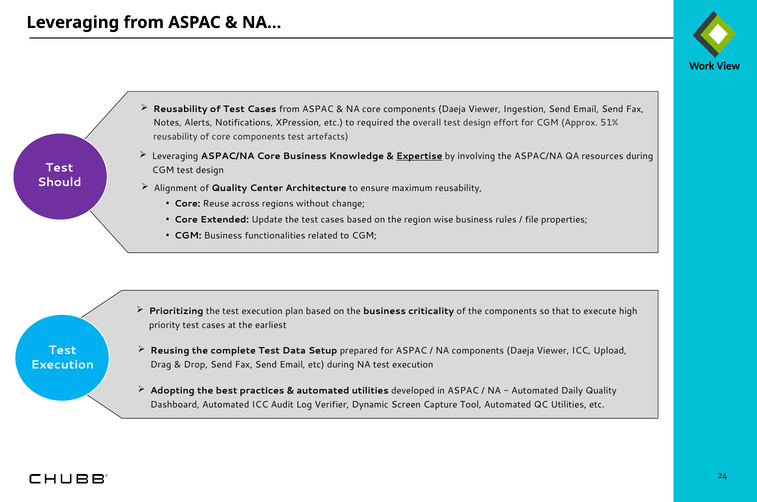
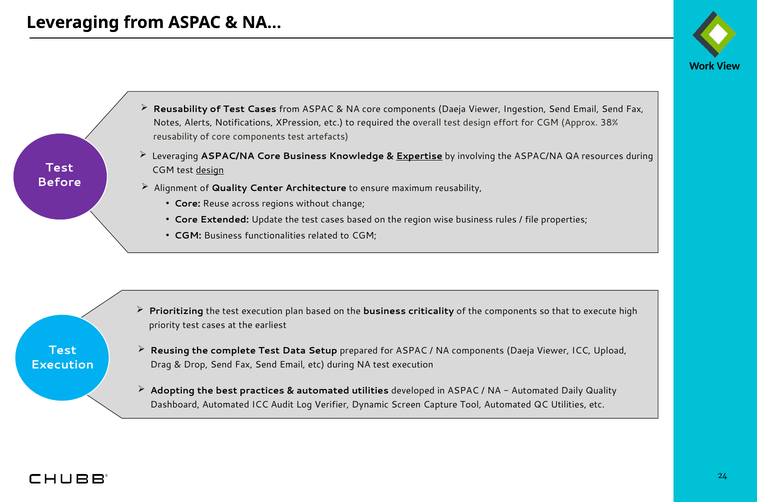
51%: 51% -> 38%
design at (210, 170) underline: none -> present
Should: Should -> Before
